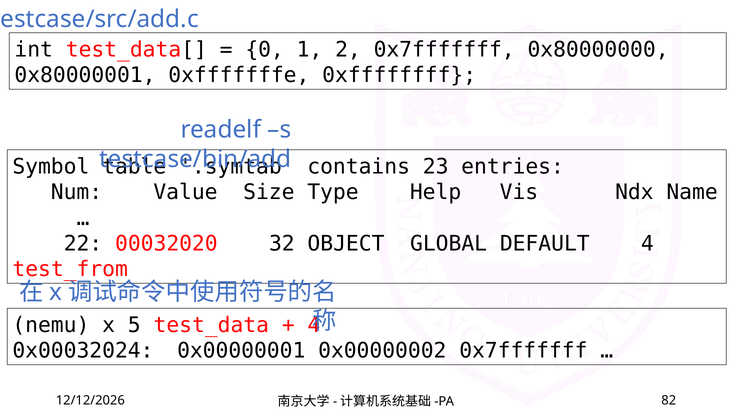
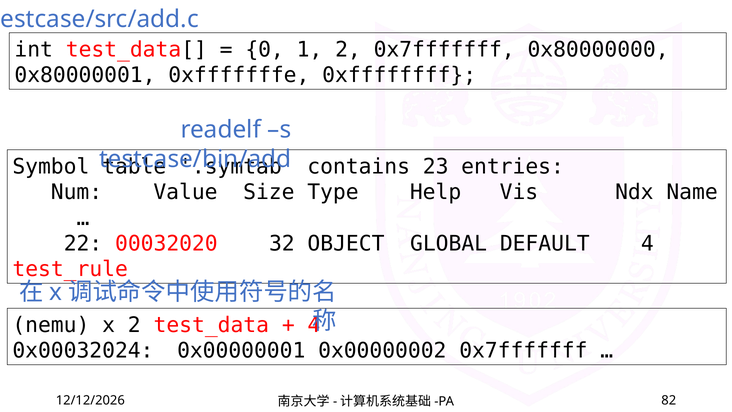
test_from: test_from -> test_rule
x 5: 5 -> 2
